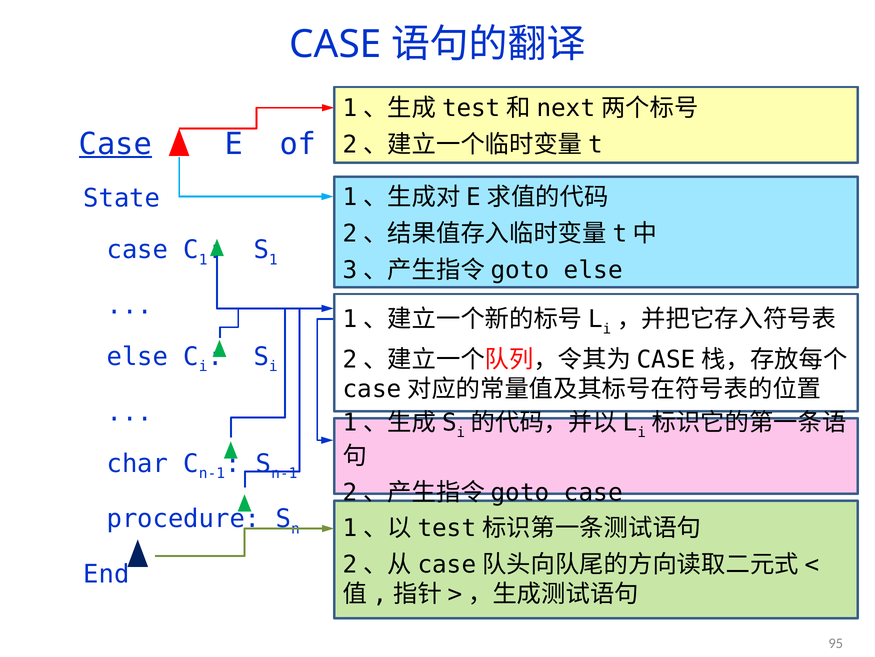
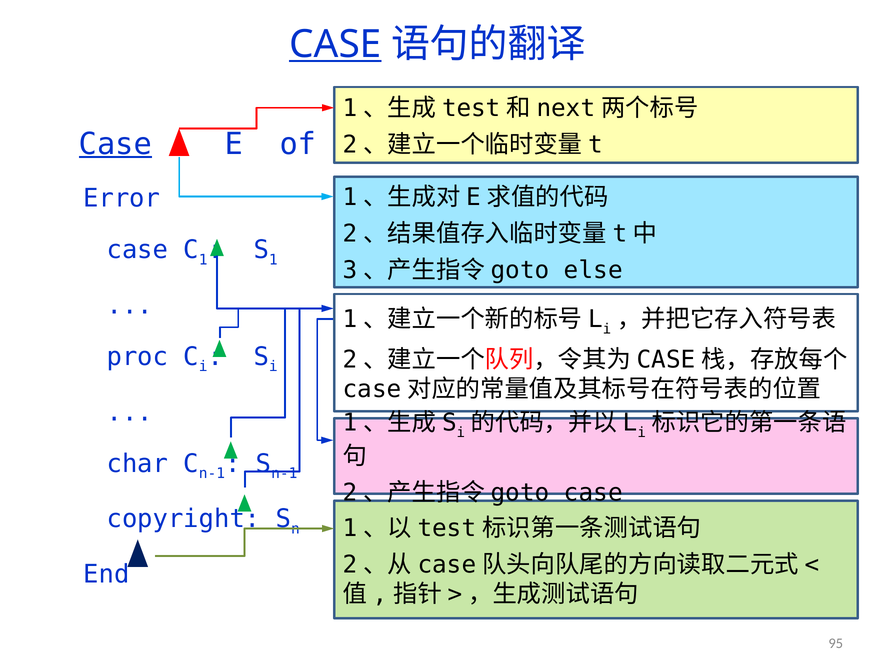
CASE at (335, 44) underline: none -> present
State: State -> Error
else at (137, 356): else -> proc
procedure: procedure -> copyright
